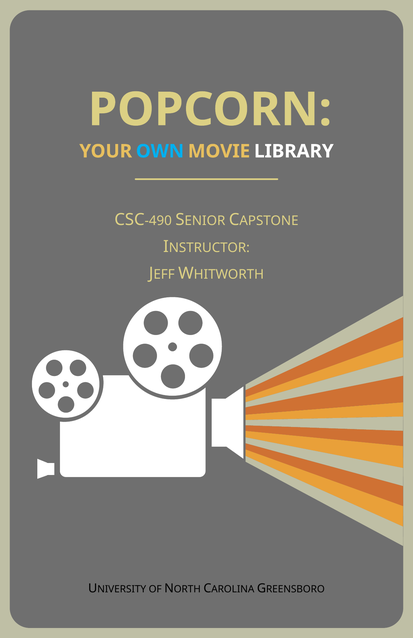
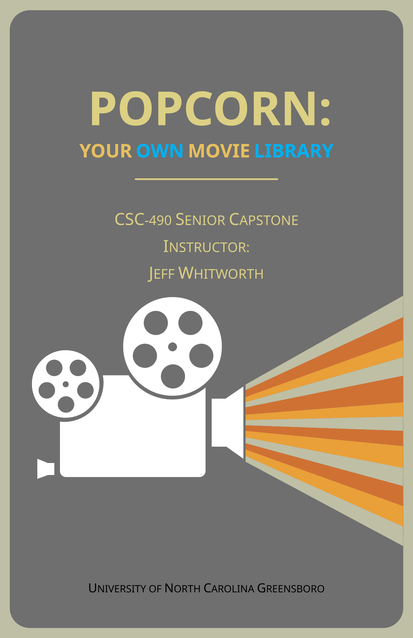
LIBRARY colour: white -> light blue
